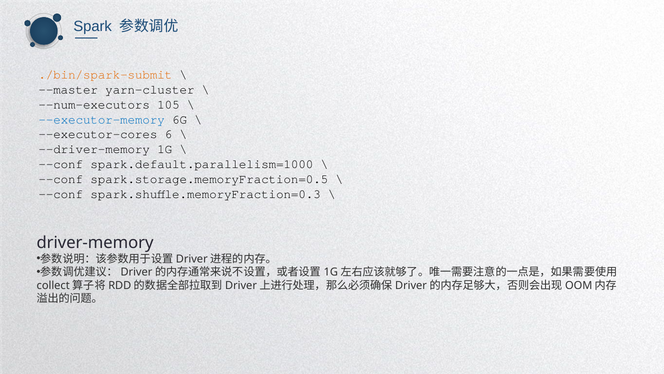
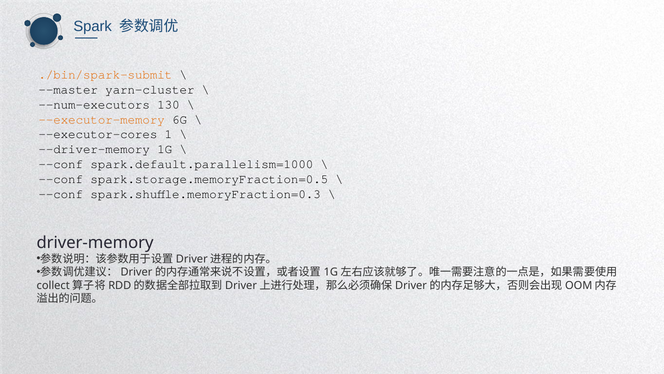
105: 105 -> 130
--executor-memory colour: blue -> orange
6: 6 -> 1
